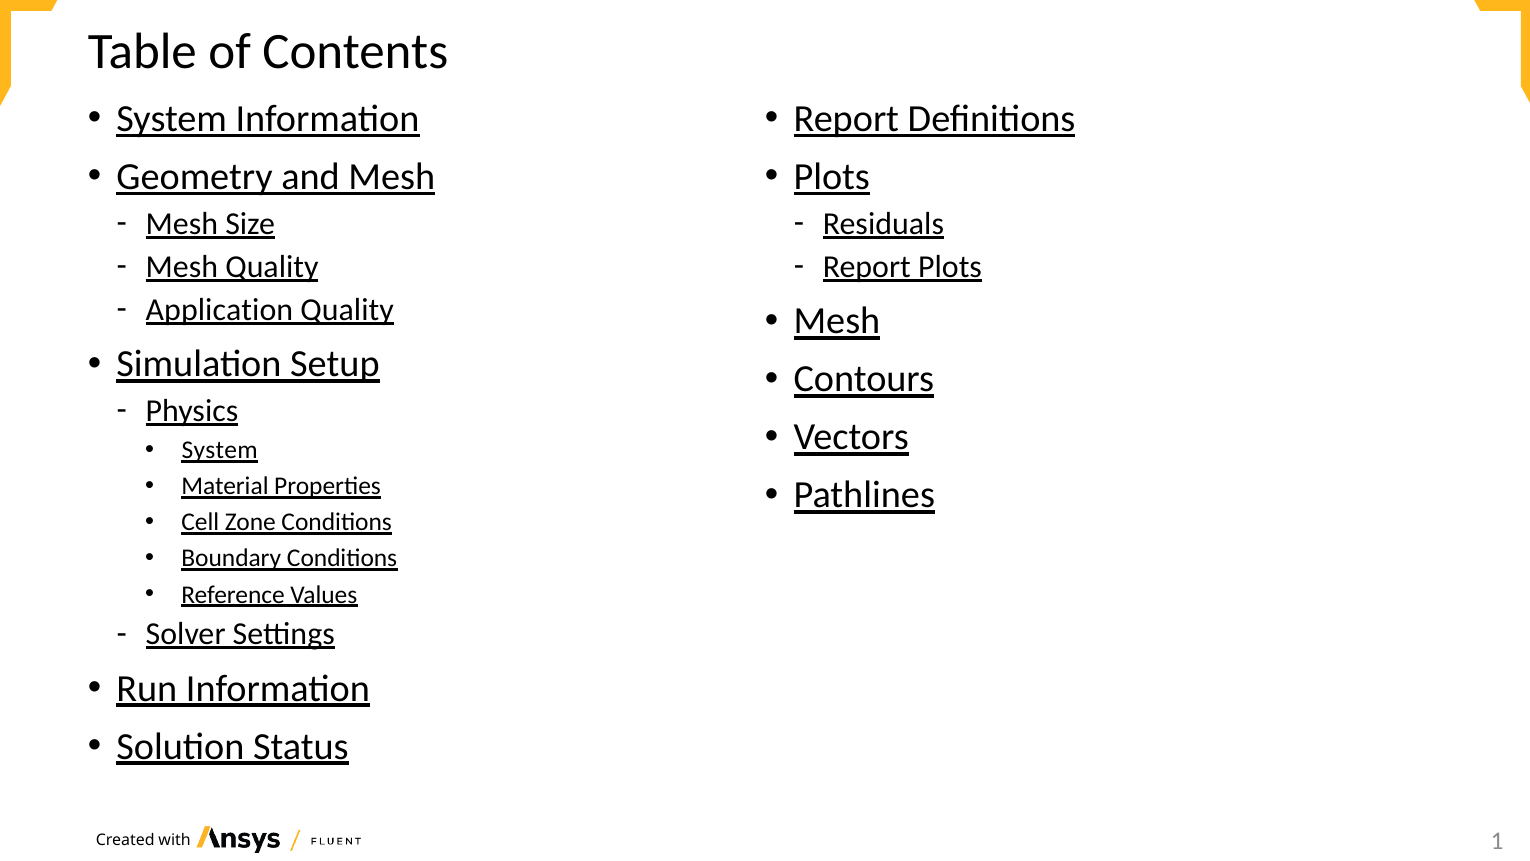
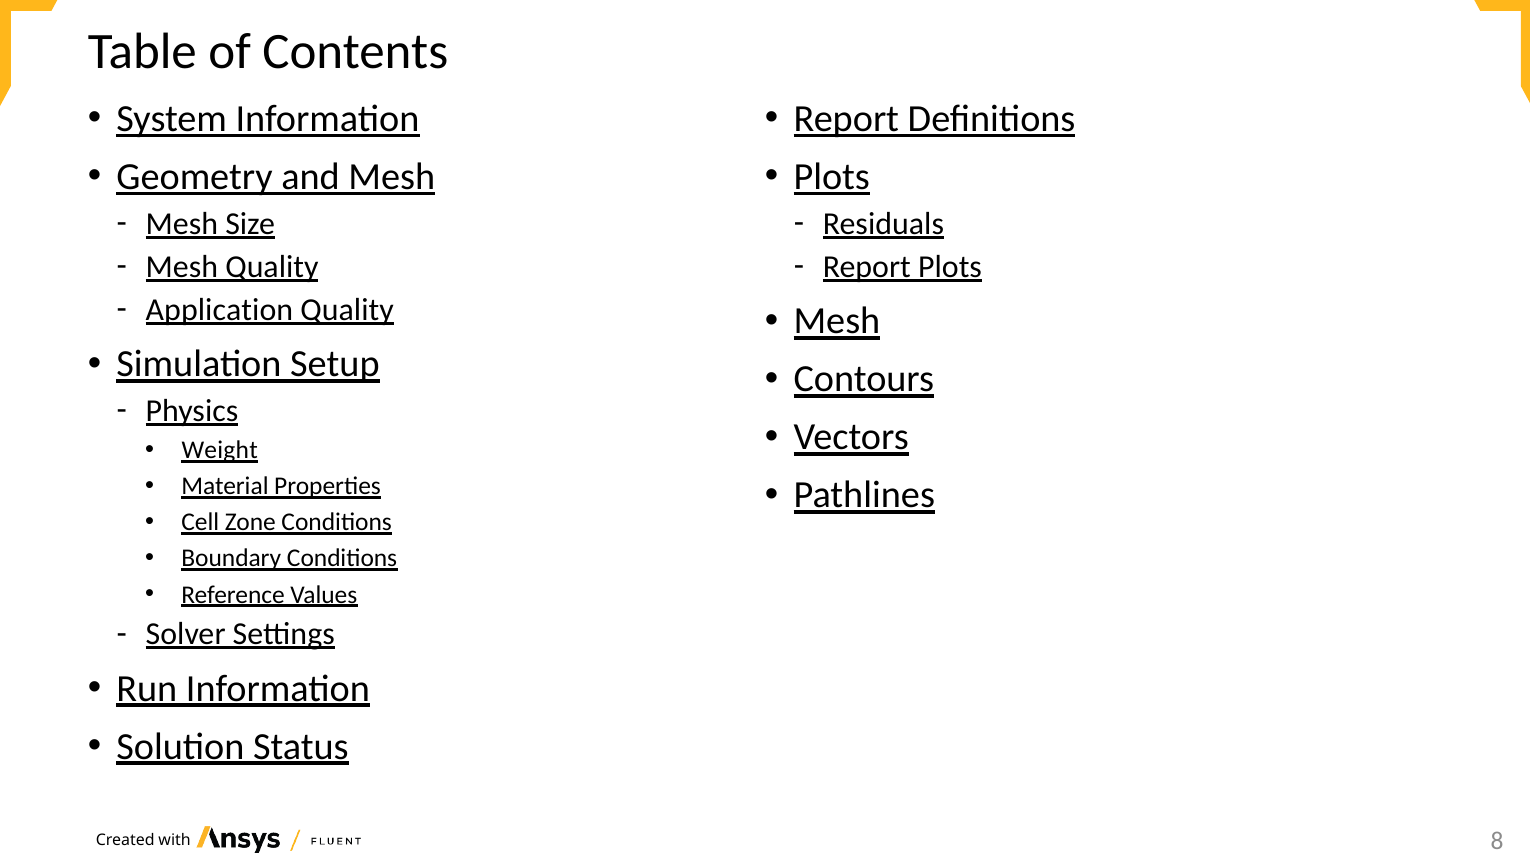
System at (220, 450): System -> Weight
1: 1 -> 8
